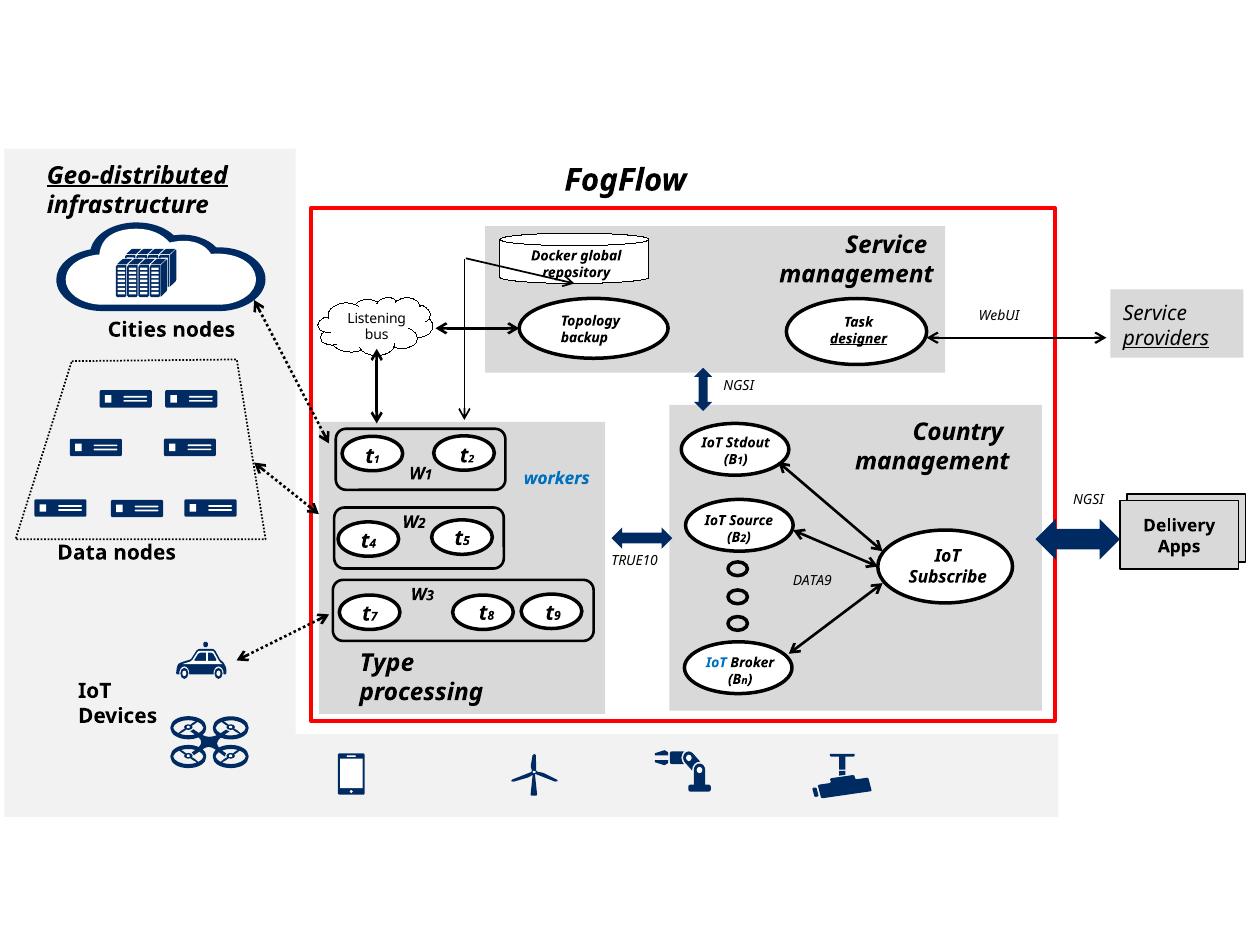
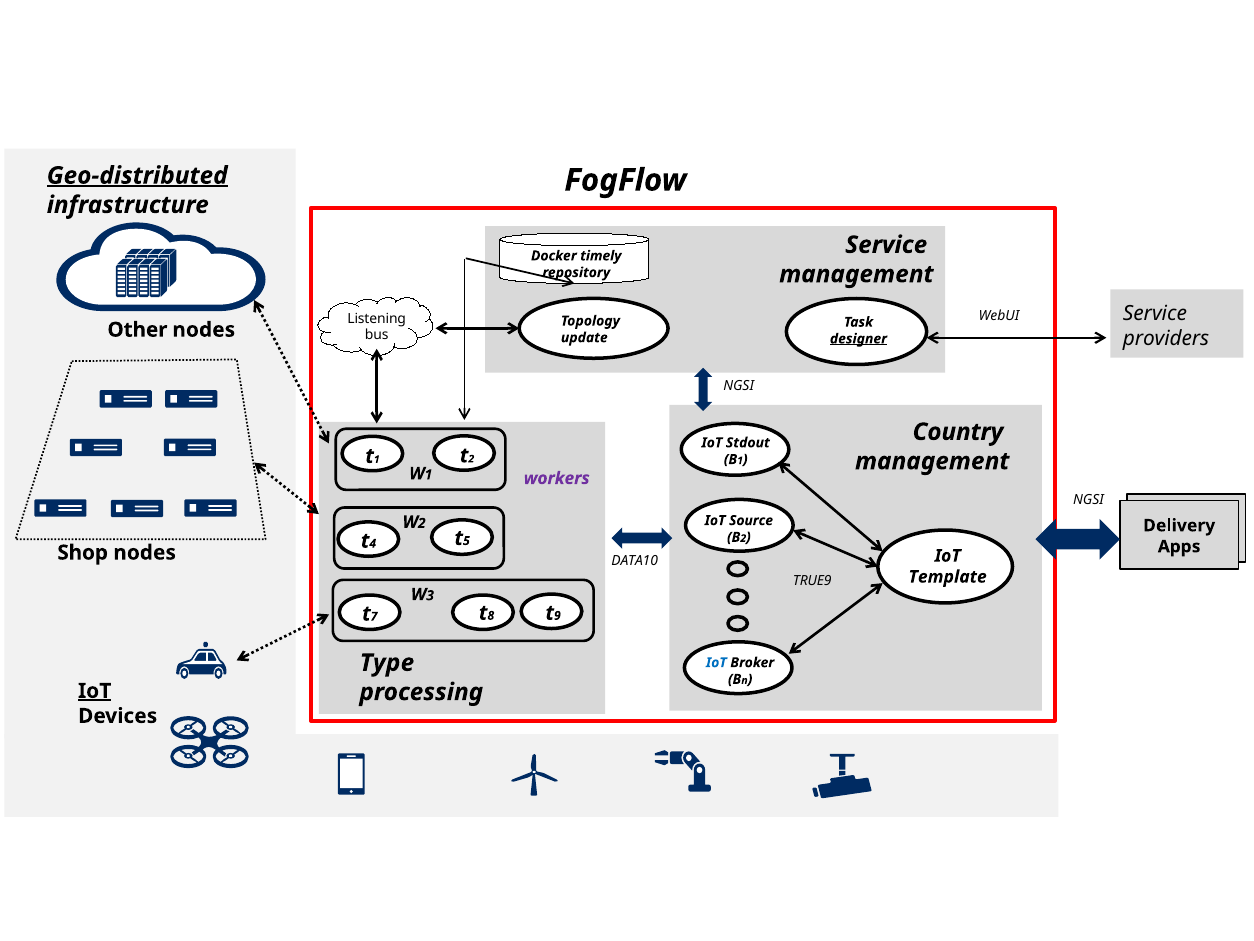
global: global -> timely
Cities: Cities -> Other
providers underline: present -> none
backup: backup -> update
workers colour: blue -> purple
Data: Data -> Shop
TRUE10: TRUE10 -> DATA10
Subscribe: Subscribe -> Template
DATA9: DATA9 -> TRUE9
IoT at (95, 691) underline: none -> present
